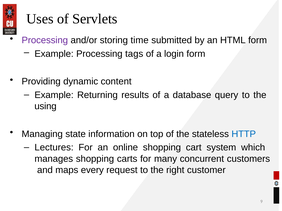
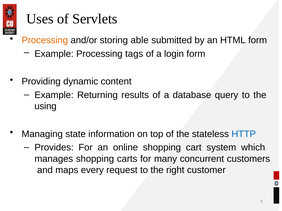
Processing at (45, 40) colour: purple -> orange
time: time -> able
Lectures: Lectures -> Provides
